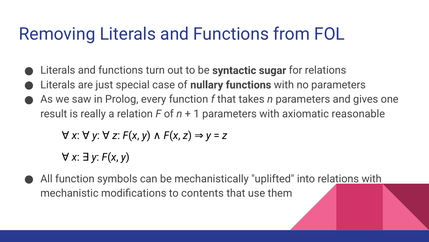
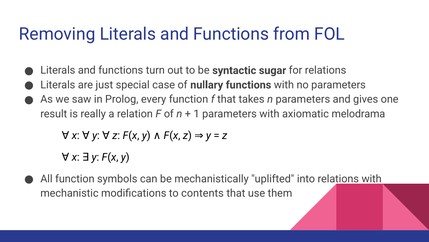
reasonable: reasonable -> melodrama
